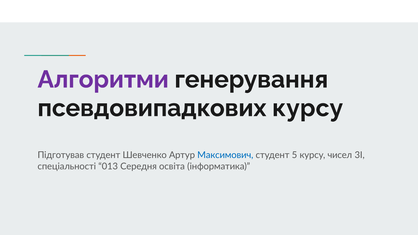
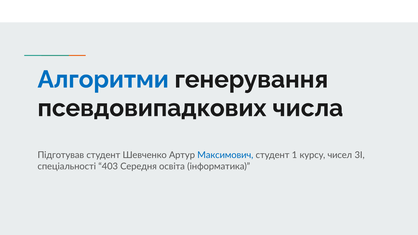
Алгоритми colour: purple -> blue
псевдовипадкових курсу: курсу -> числа
5: 5 -> 1
013: 013 -> 403
